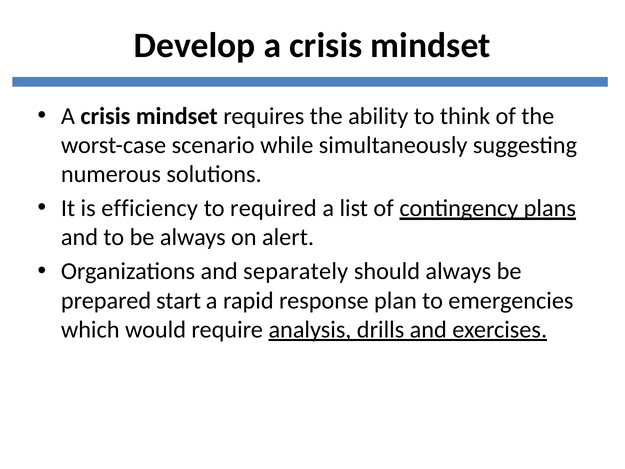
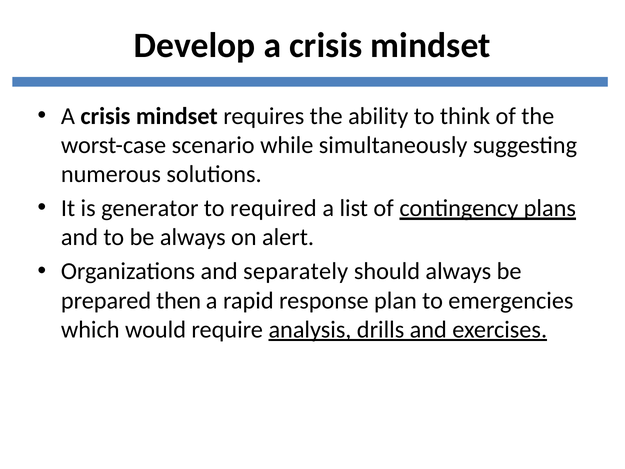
efficiency: efficiency -> generator
start: start -> then
